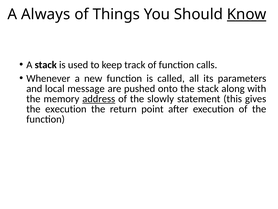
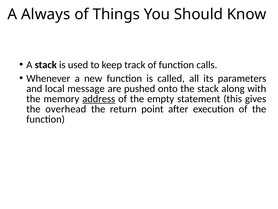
Know underline: present -> none
slowly: slowly -> empty
the execution: execution -> overhead
